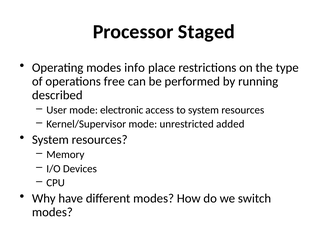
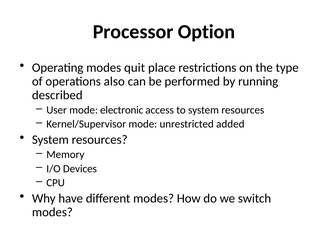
Staged: Staged -> Option
info: info -> quit
free: free -> also
